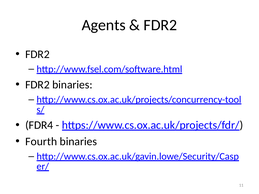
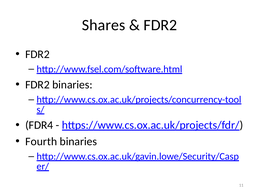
Agents: Agents -> Shares
